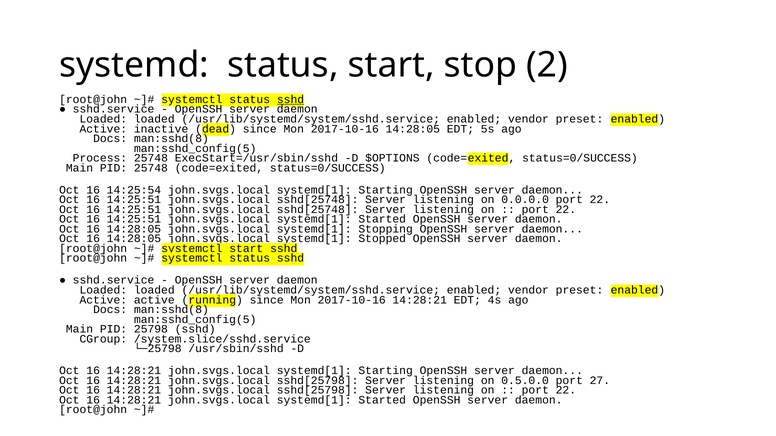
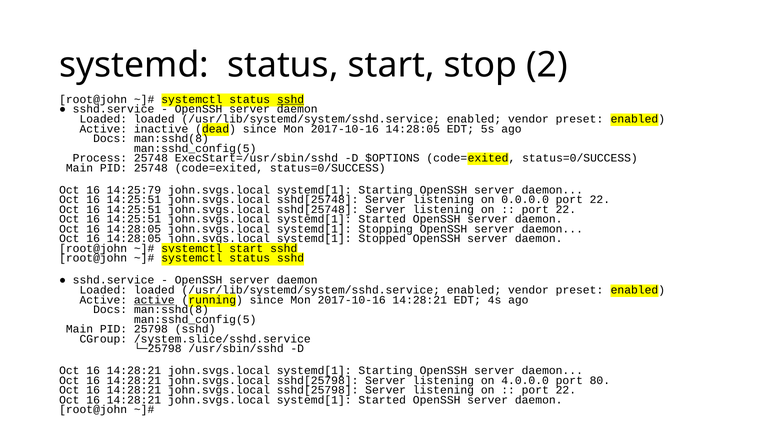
14:25:54: 14:25:54 -> 14:25:79
active at (154, 300) underline: none -> present
0.5.0.0: 0.5.0.0 -> 4.0.0.0
27: 27 -> 80
